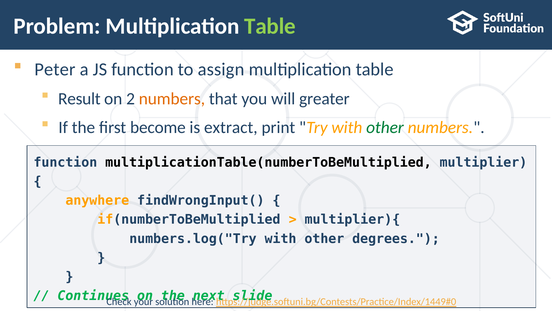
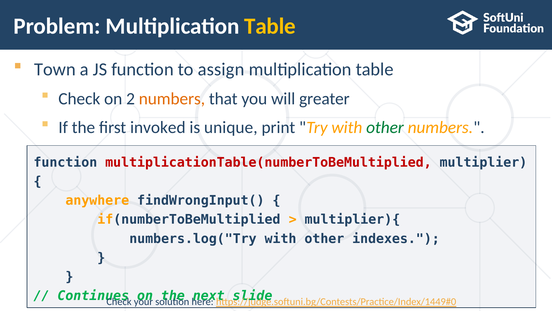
Table at (270, 26) colour: light green -> yellow
Peter: Peter -> Town
Result at (79, 98): Result -> Check
become: become -> invoked
extract: extract -> unique
multiplicationTable(numberToBeMultiplied colour: black -> red
degrees: degrees -> indexes
